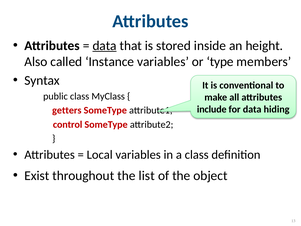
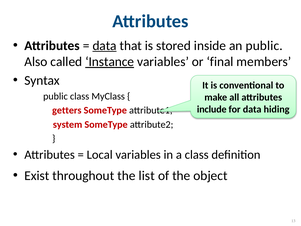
an height: height -> public
Instance underline: none -> present
type: type -> final
control: control -> system
